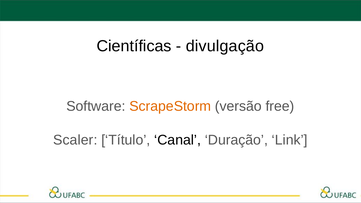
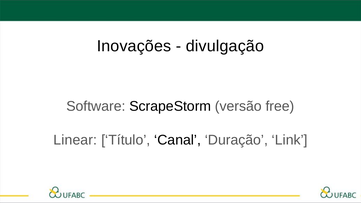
Científicas: Científicas -> Inovações
ScrapeStorm colour: orange -> black
Scaler: Scaler -> Linear
